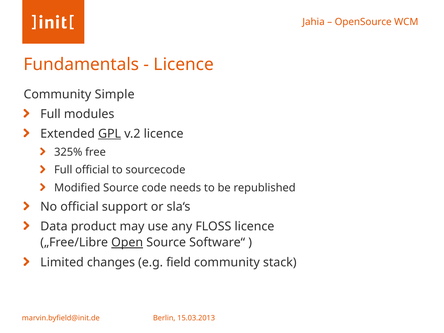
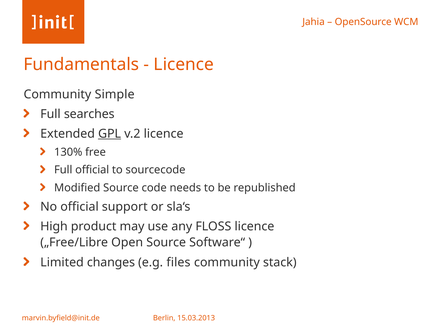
modules: modules -> searches
325%: 325% -> 130%
Data: Data -> High
Open underline: present -> none
field: field -> files
